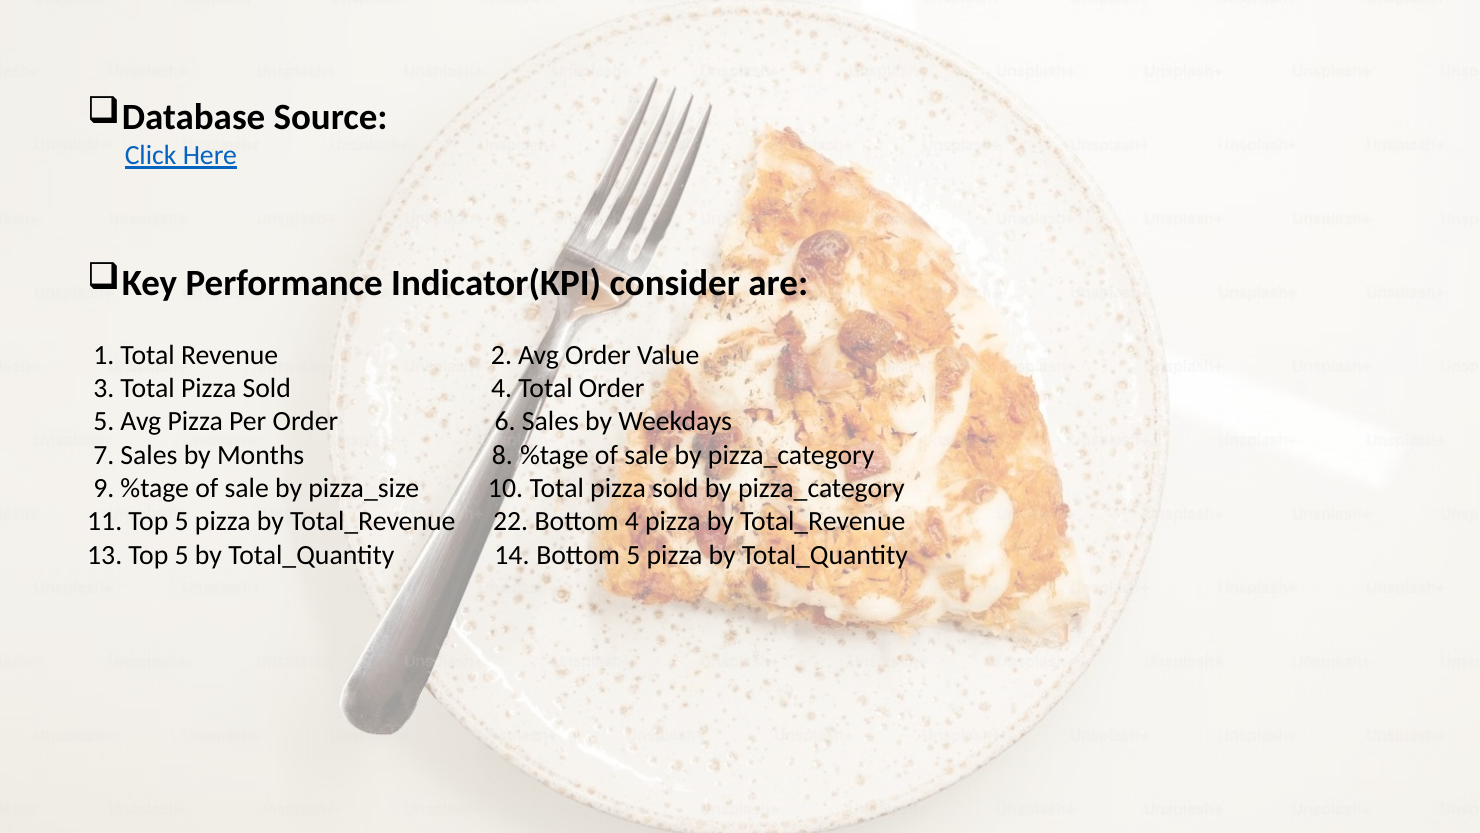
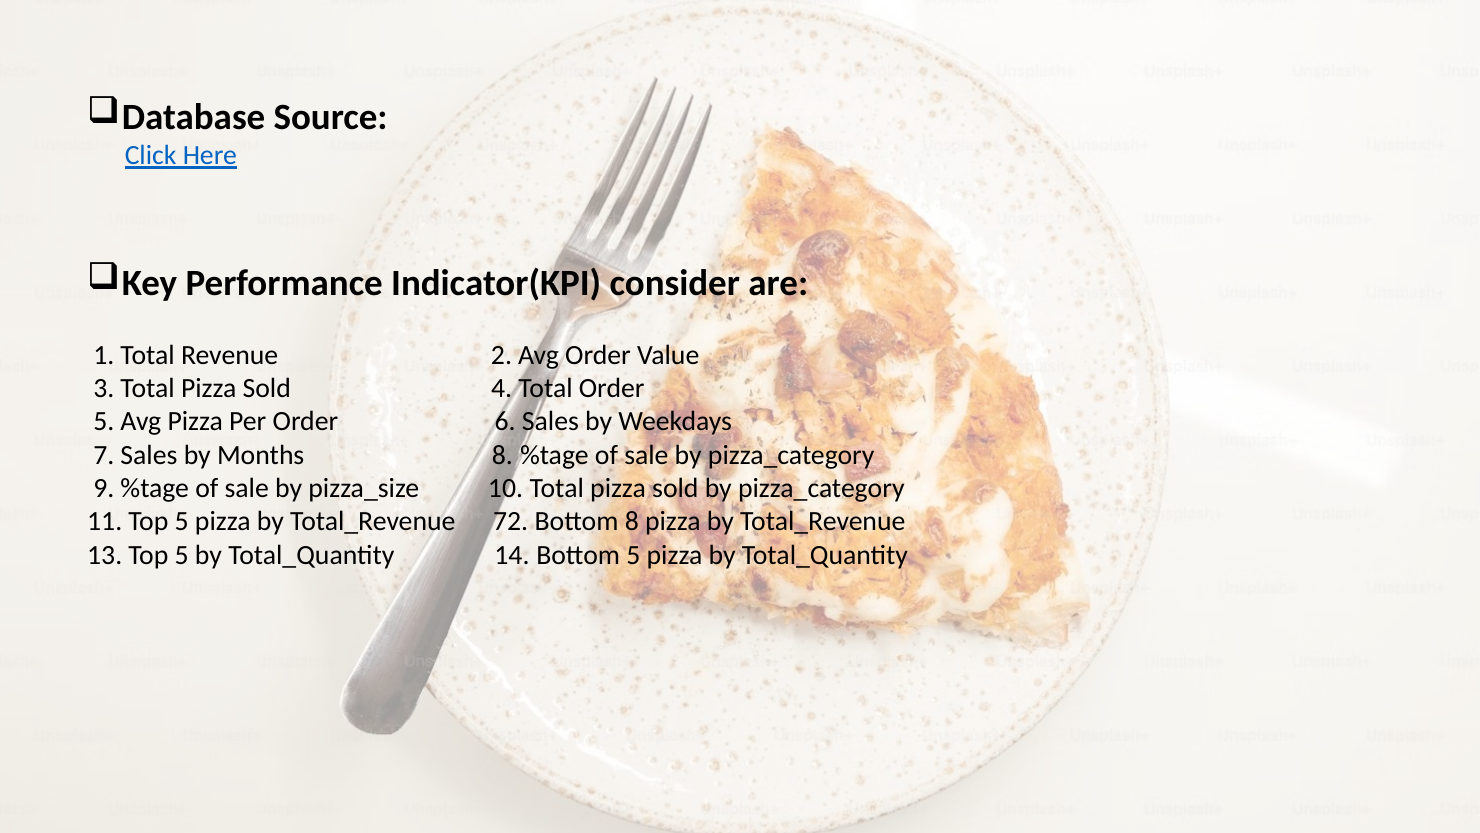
22: 22 -> 72
Bottom 4: 4 -> 8
